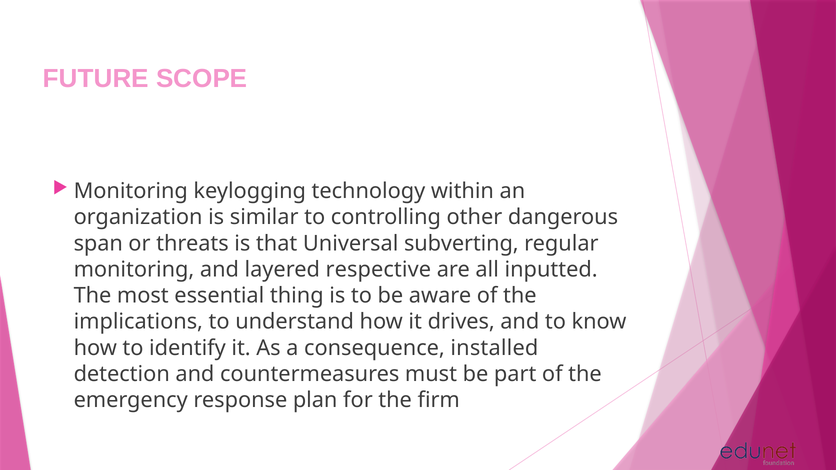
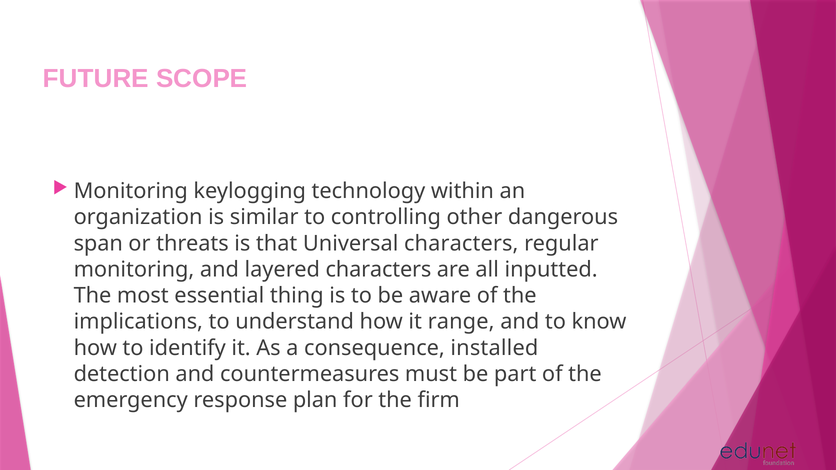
Universal subverting: subverting -> characters
layered respective: respective -> characters
drives: drives -> range
